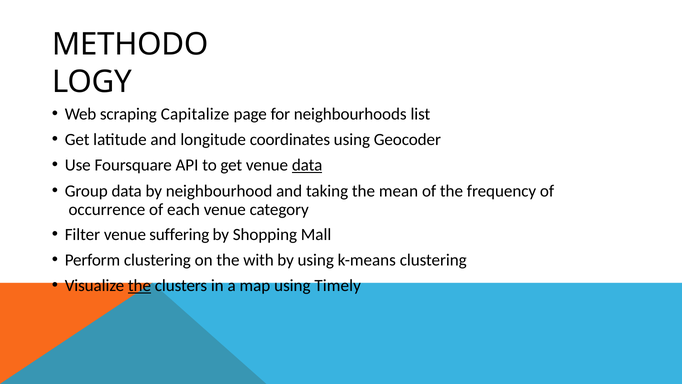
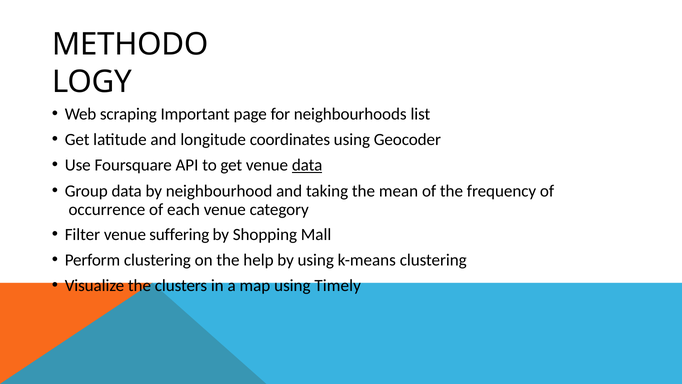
Capitalize: Capitalize -> Important
with: with -> help
the at (139, 286) underline: present -> none
